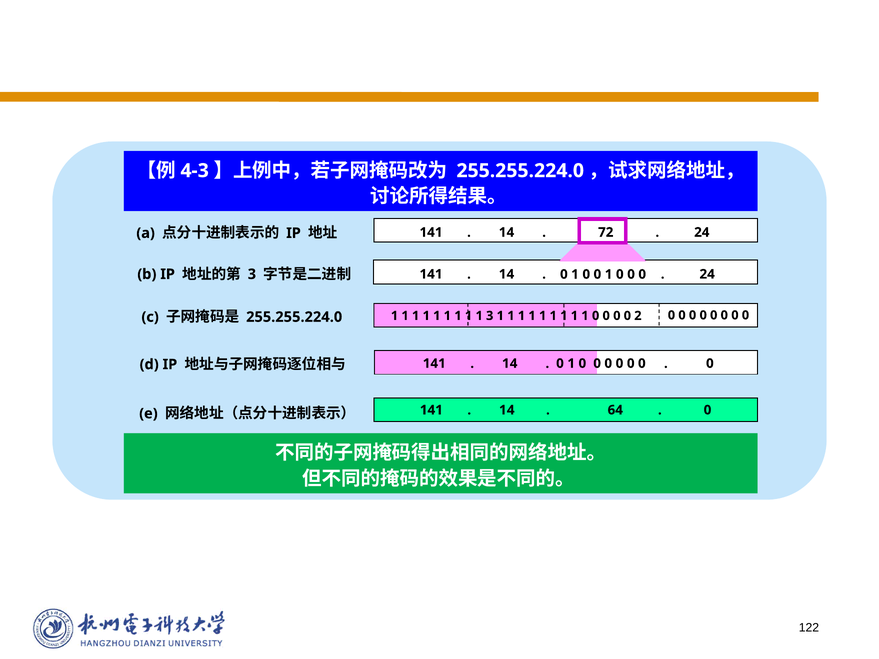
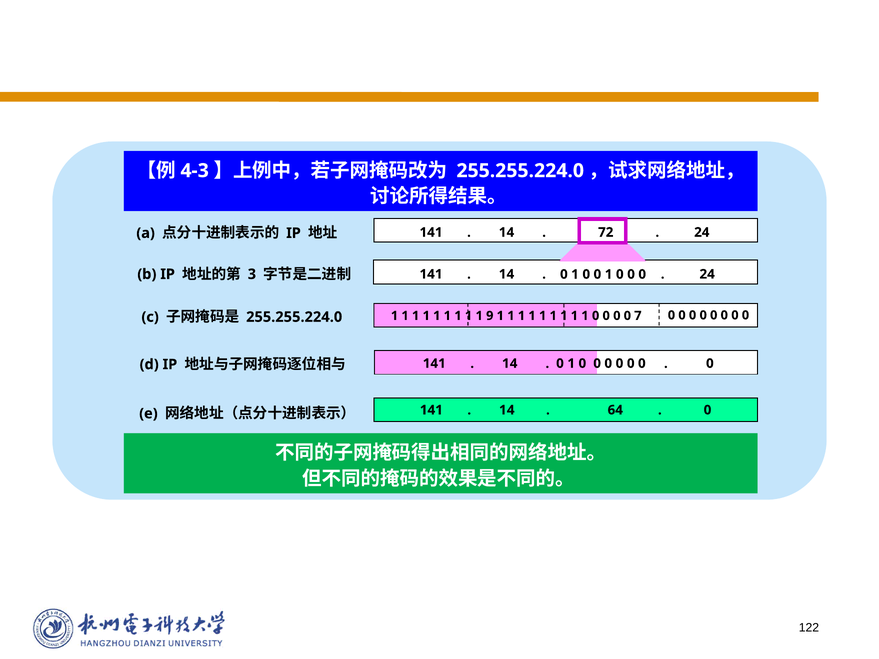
1 3: 3 -> 9
2: 2 -> 7
